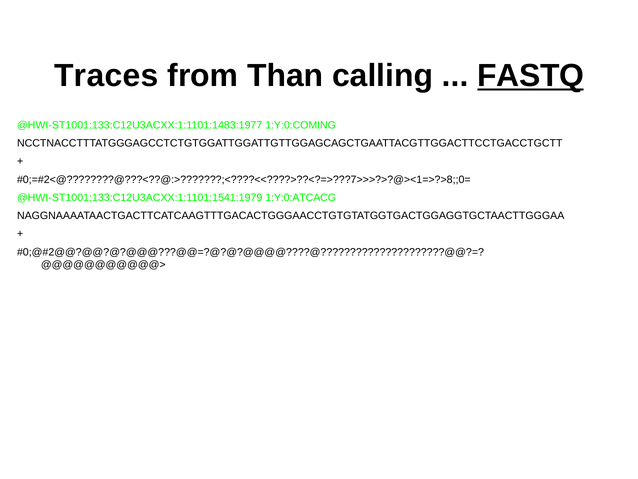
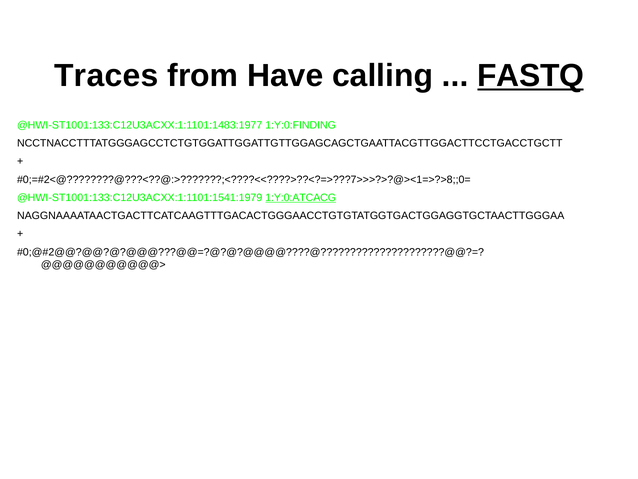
Than: Than -> Have
1:Y:0:COMING: 1:Y:0:COMING -> 1:Y:0:FINDING
1:Y:0:ATCACG underline: none -> present
